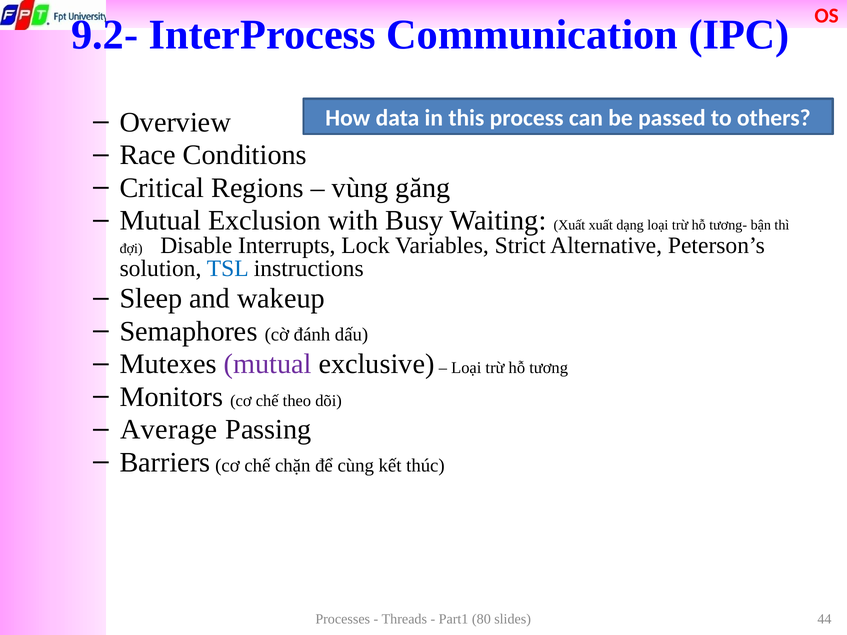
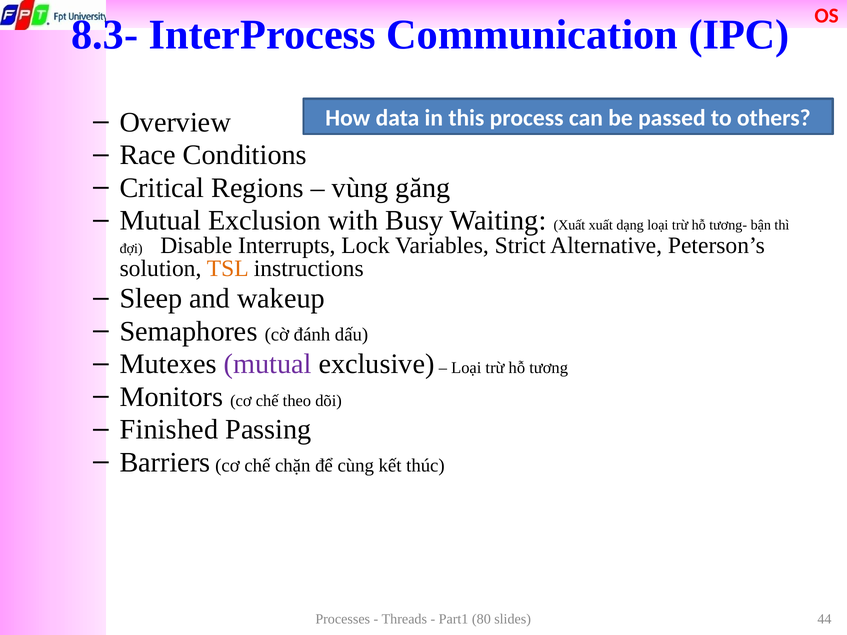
9.2-: 9.2- -> 8.3-
TSL colour: blue -> orange
Average: Average -> Finished
